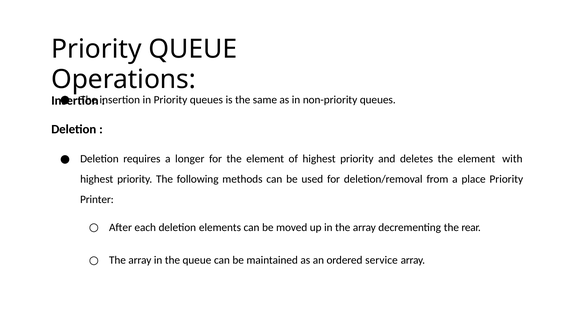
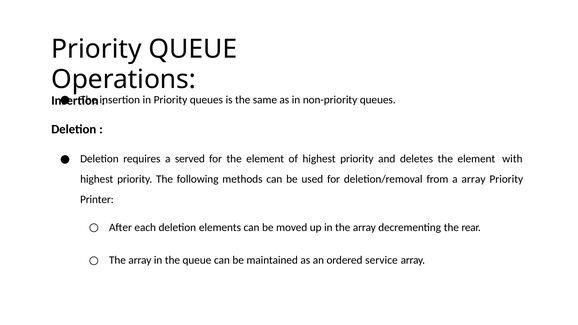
longer: longer -> served
a place: place -> array
